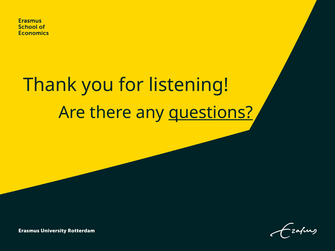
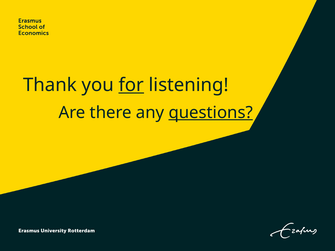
for underline: none -> present
